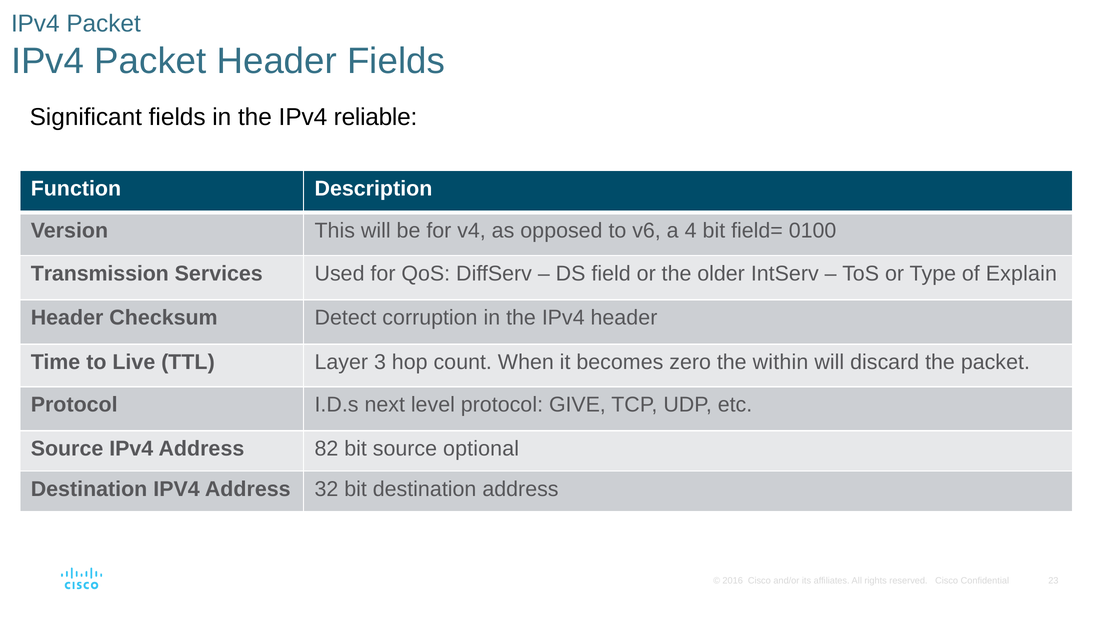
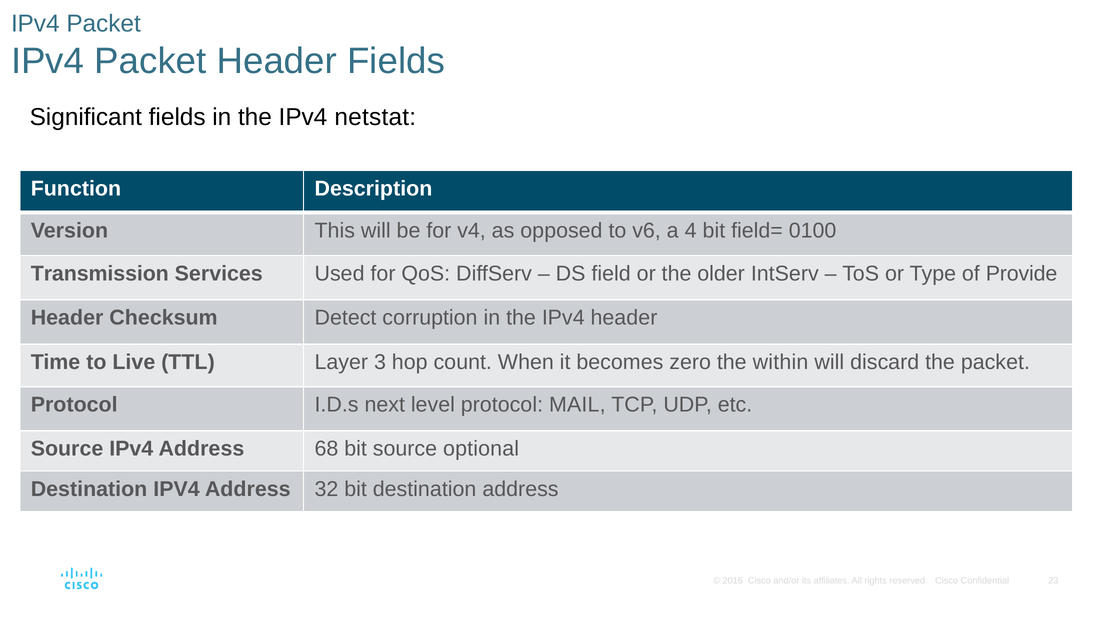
reliable: reliable -> netstat
Explain: Explain -> Provide
GIVE: GIVE -> MAIL
82: 82 -> 68
